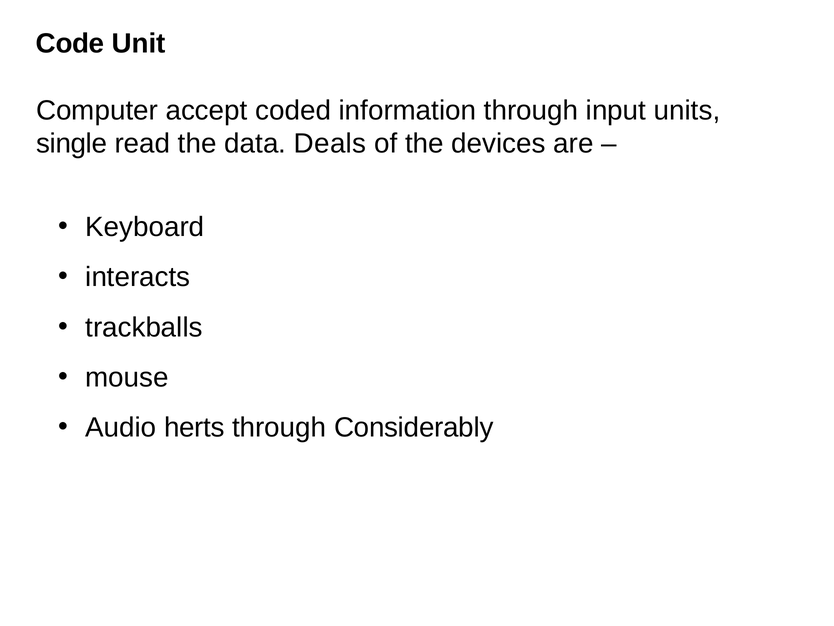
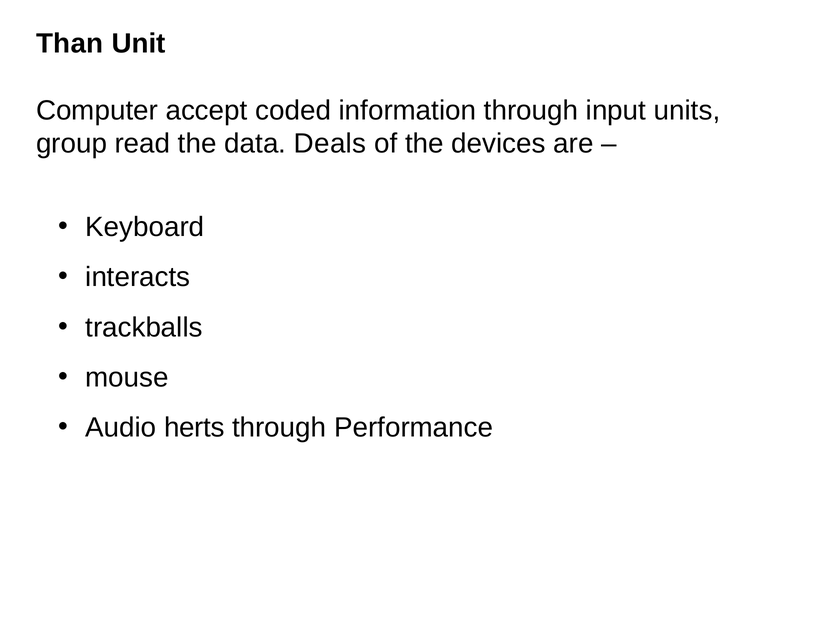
Code: Code -> Than
single: single -> group
Considerably: Considerably -> Performance
